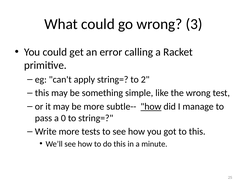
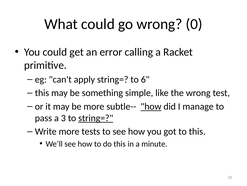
3: 3 -> 0
2: 2 -> 6
0: 0 -> 3
string= at (96, 118) underline: none -> present
